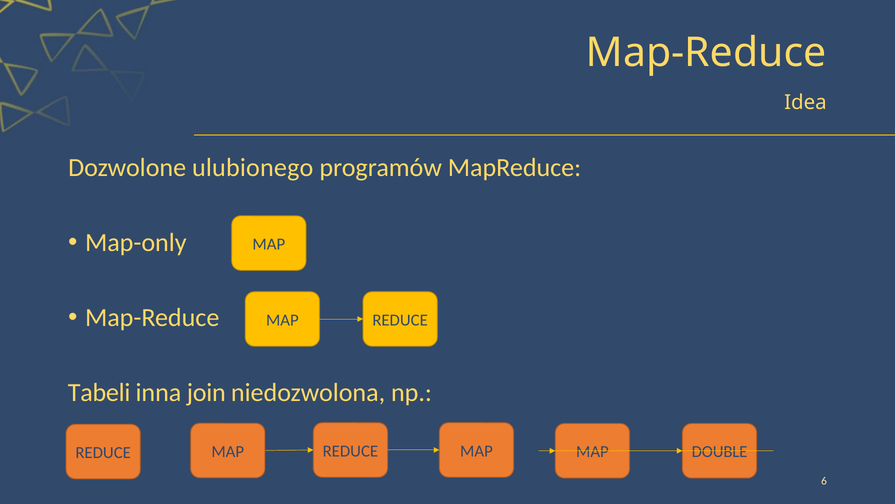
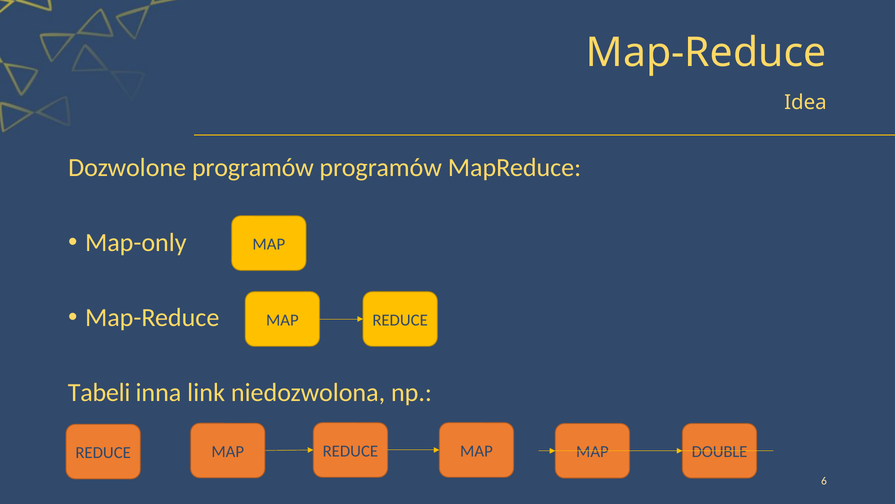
Dozwolone ulubionego: ulubionego -> programów
join: join -> link
